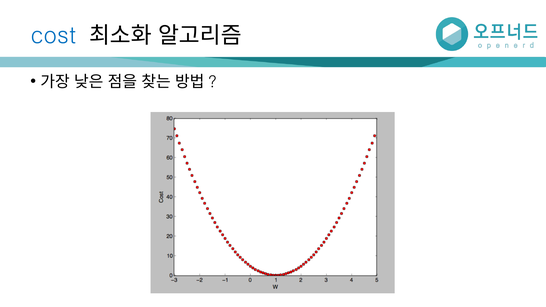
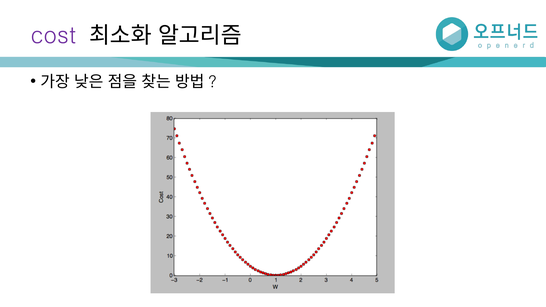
cost colour: blue -> purple
